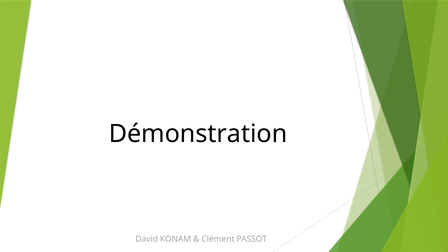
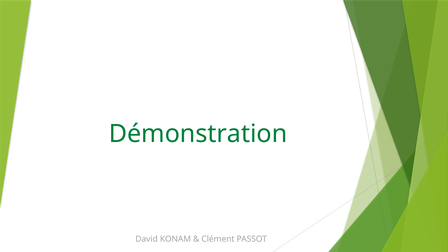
Démonstration colour: black -> green
